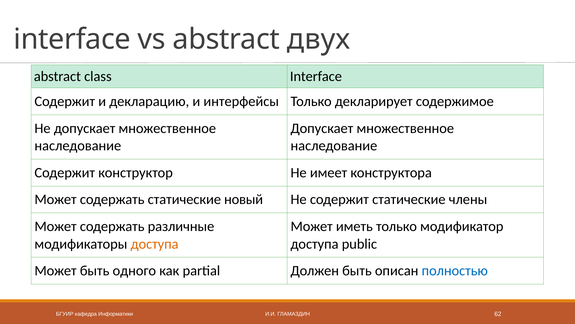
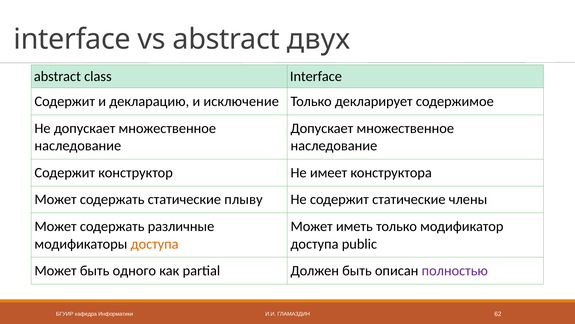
интерфейсы: интерфейсы -> исключение
новый: новый -> плыву
полностью colour: blue -> purple
